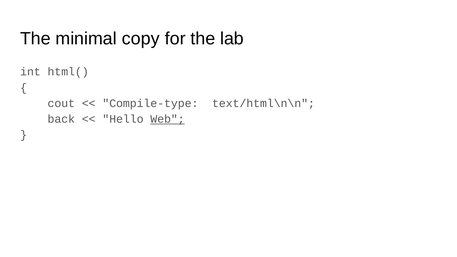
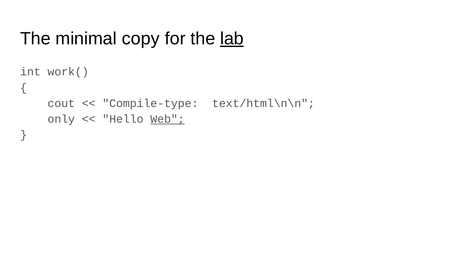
lab underline: none -> present
html(: html( -> work(
back: back -> only
